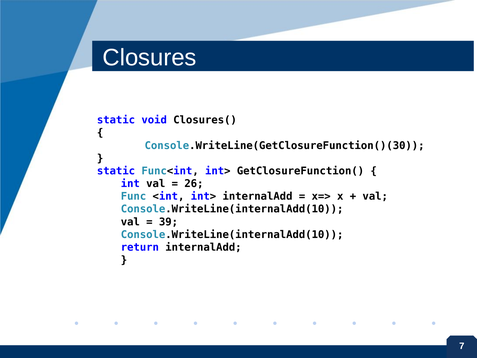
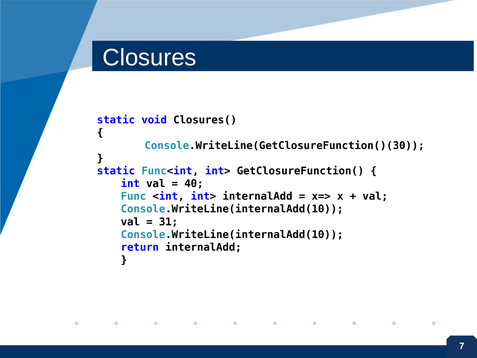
26: 26 -> 40
39: 39 -> 31
